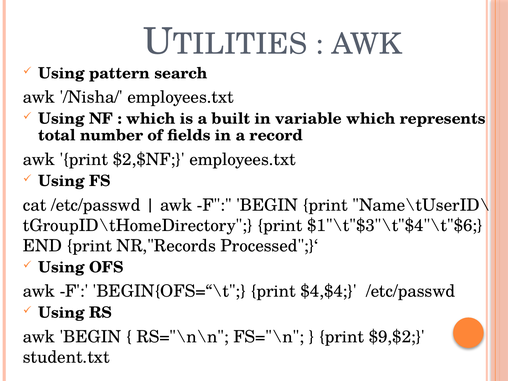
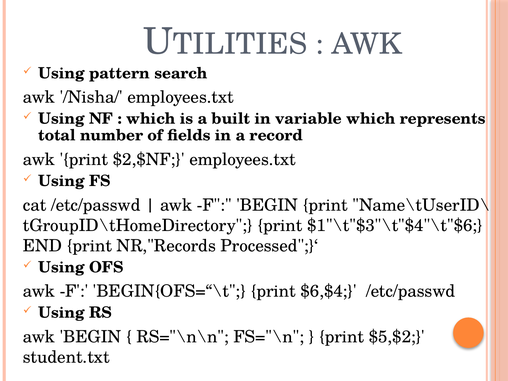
$4,$4: $4,$4 -> $6,$4
$9,$2: $9,$2 -> $5,$2
